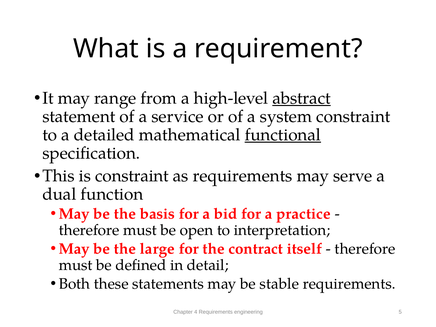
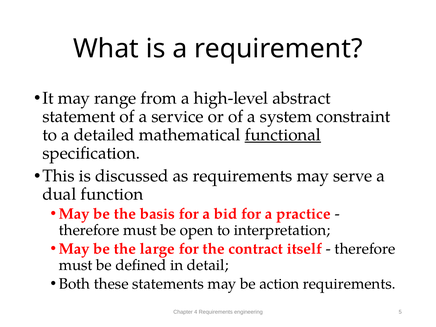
abstract underline: present -> none
is constraint: constraint -> discussed
stable: stable -> action
